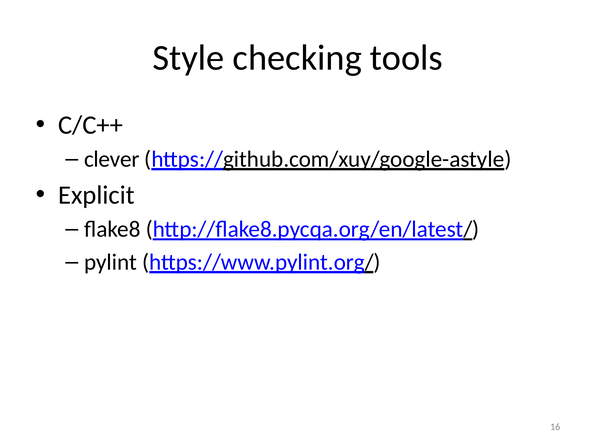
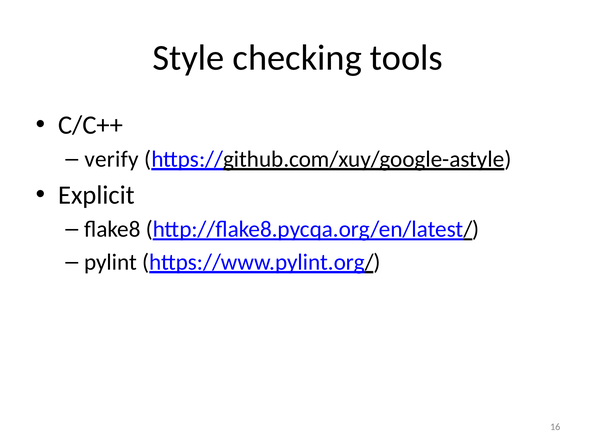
clever: clever -> verify
